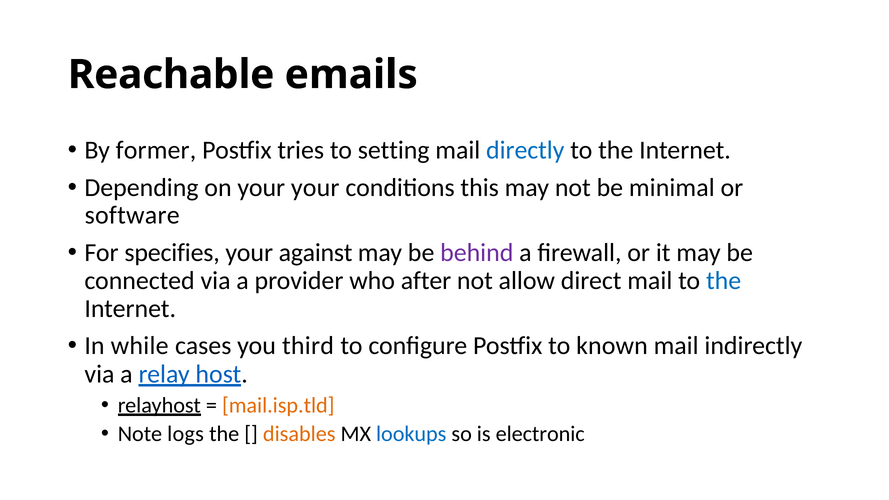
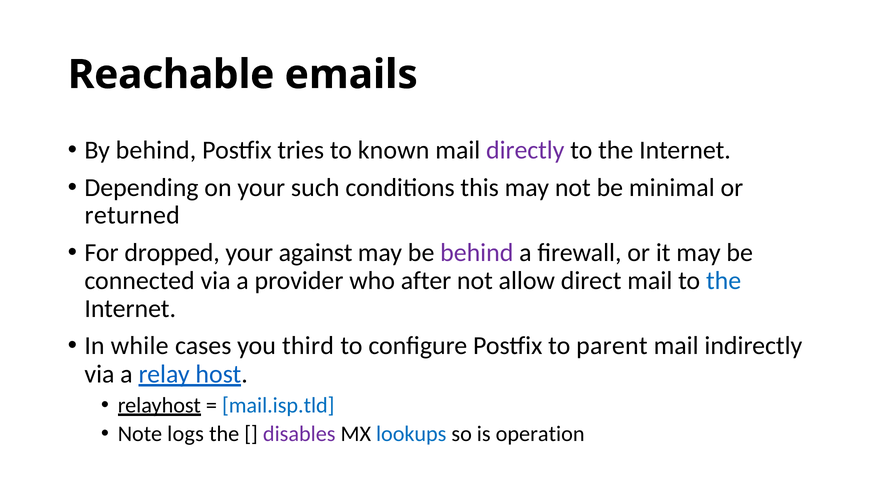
By former: former -> behind
setting: setting -> known
directly colour: blue -> purple
your your: your -> such
software: software -> returned
specifies: specifies -> dropped
known: known -> parent
mail.isp.tld colour: orange -> blue
disables colour: orange -> purple
electronic: electronic -> operation
